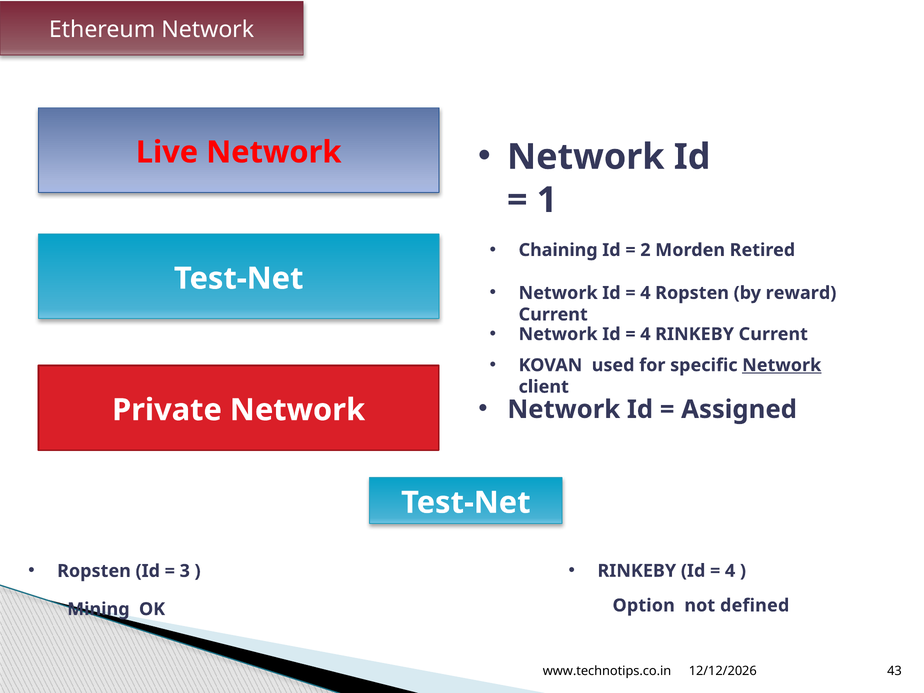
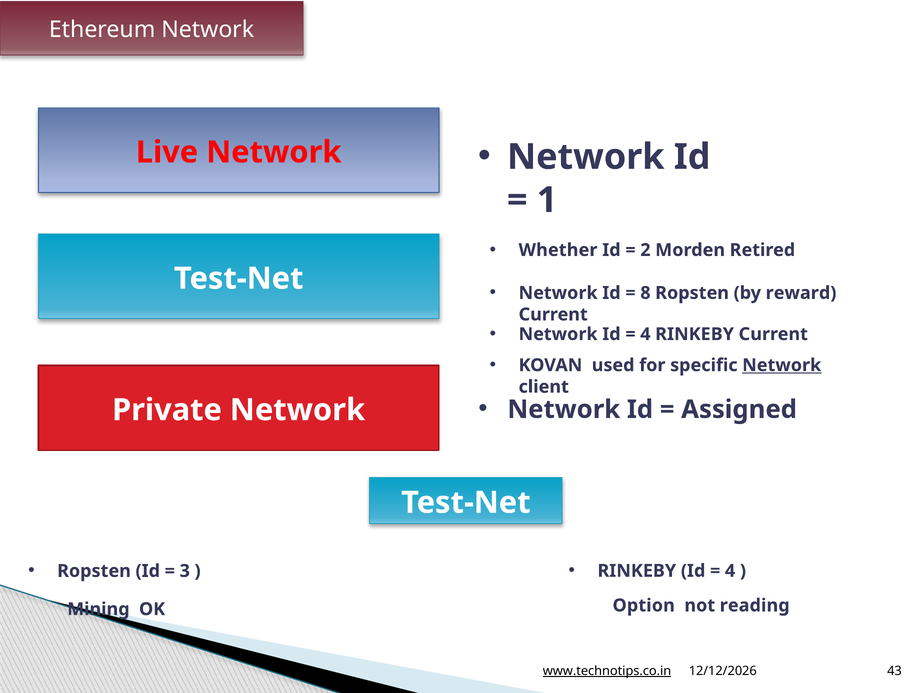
Chaining: Chaining -> Whether
4 at (645, 293): 4 -> 8
defined: defined -> reading
www.technotips.co.in underline: none -> present
